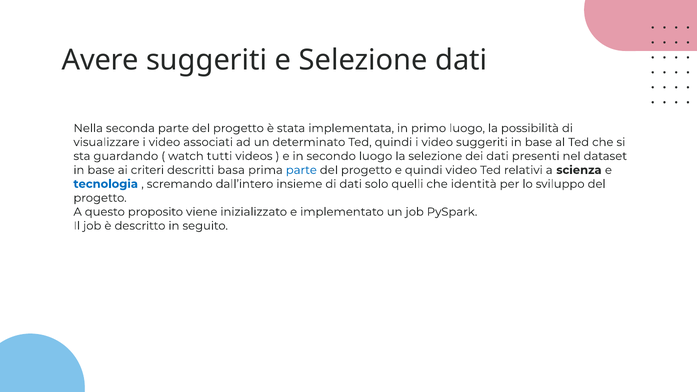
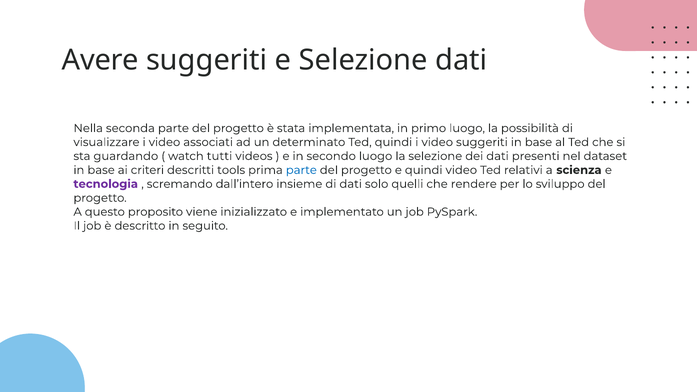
basa: basa -> tools
tecnologia colour: blue -> purple
identità: identità -> rendere
